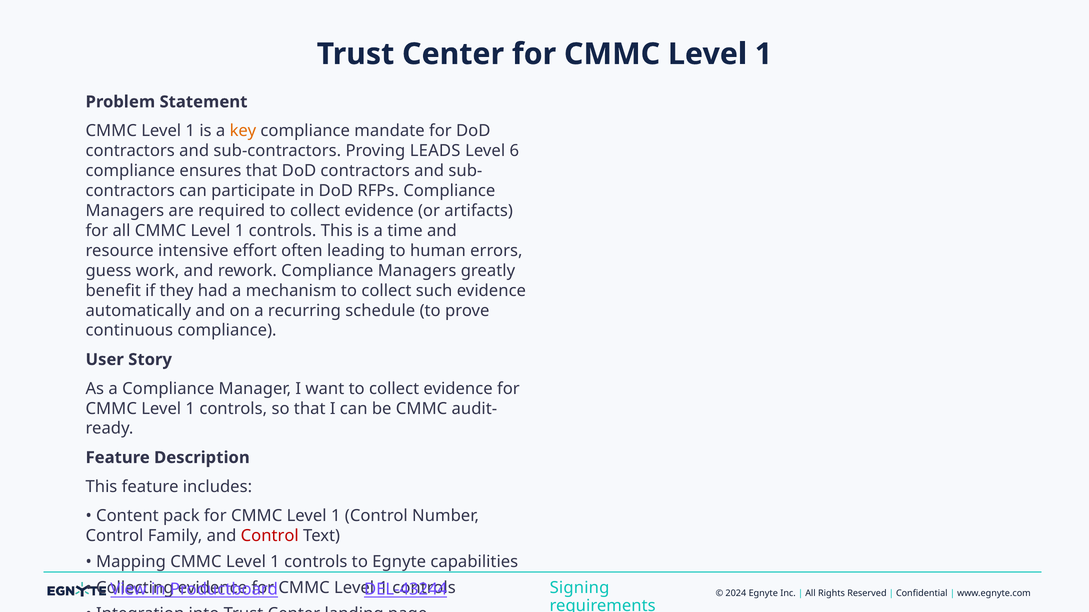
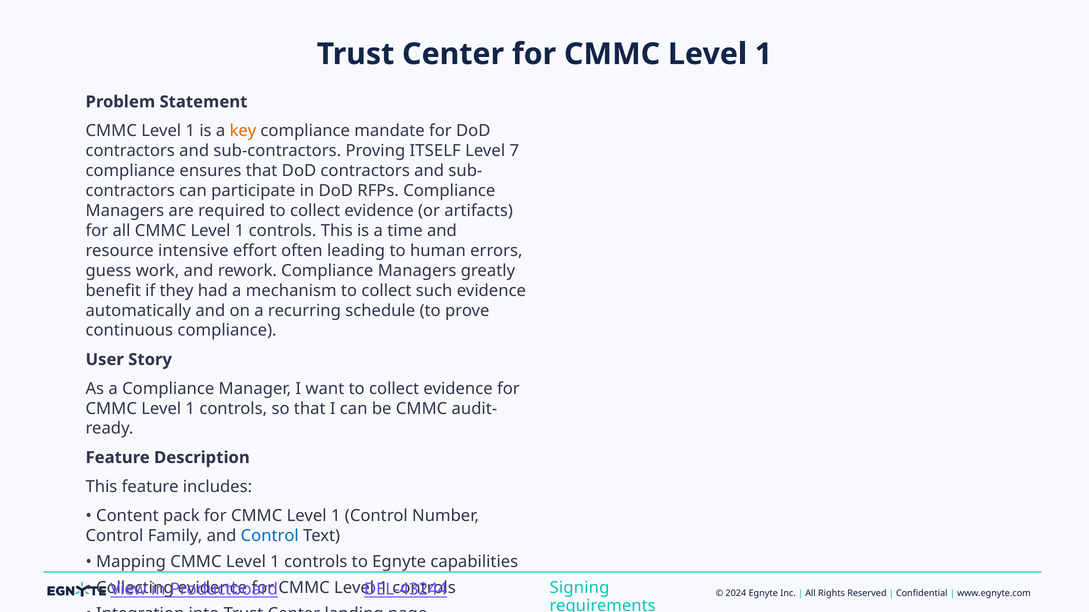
LEADS: LEADS -> ITSELF
6: 6 -> 7
Control at (270, 536) colour: red -> blue
